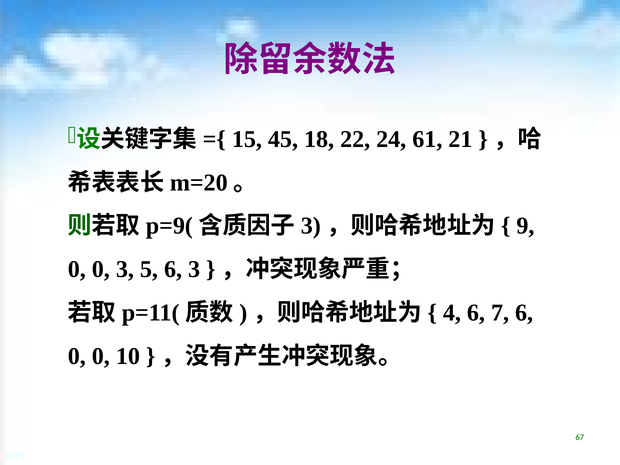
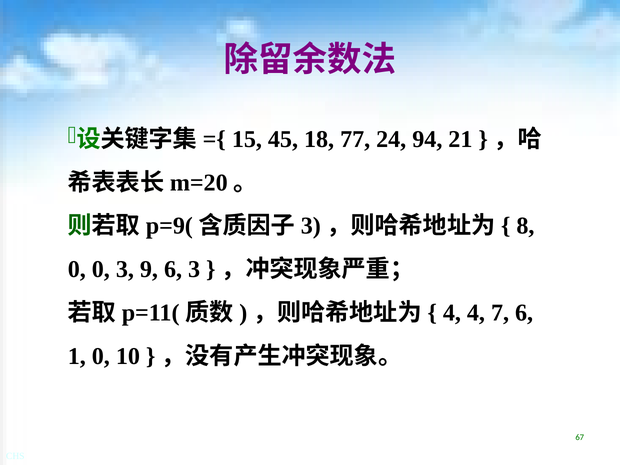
22: 22 -> 77
61: 61 -> 94
9: 9 -> 8
5: 5 -> 9
4 6: 6 -> 4
0 at (77, 356): 0 -> 1
